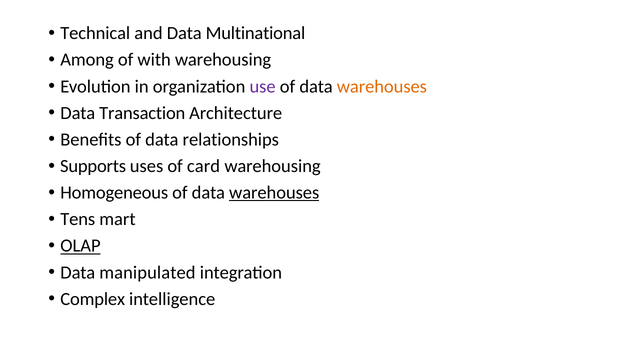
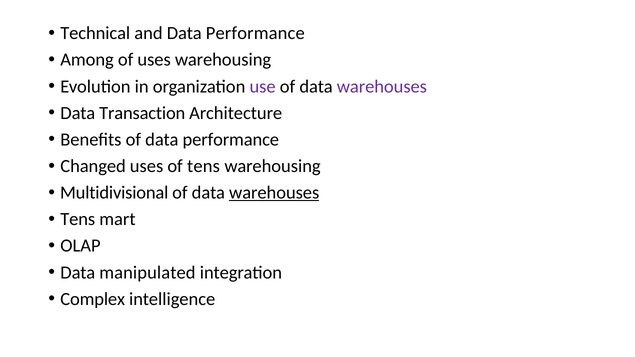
and Data Multinational: Multinational -> Performance
of with: with -> uses
warehouses at (382, 86) colour: orange -> purple
of data relationships: relationships -> performance
Supports: Supports -> Changed
of card: card -> tens
Homogeneous: Homogeneous -> Multidivisional
OLAP underline: present -> none
